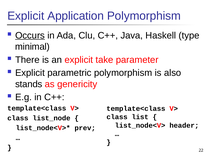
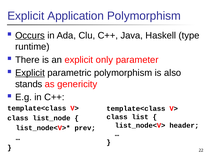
minimal: minimal -> runtime
take: take -> only
Explicit at (30, 73) underline: none -> present
